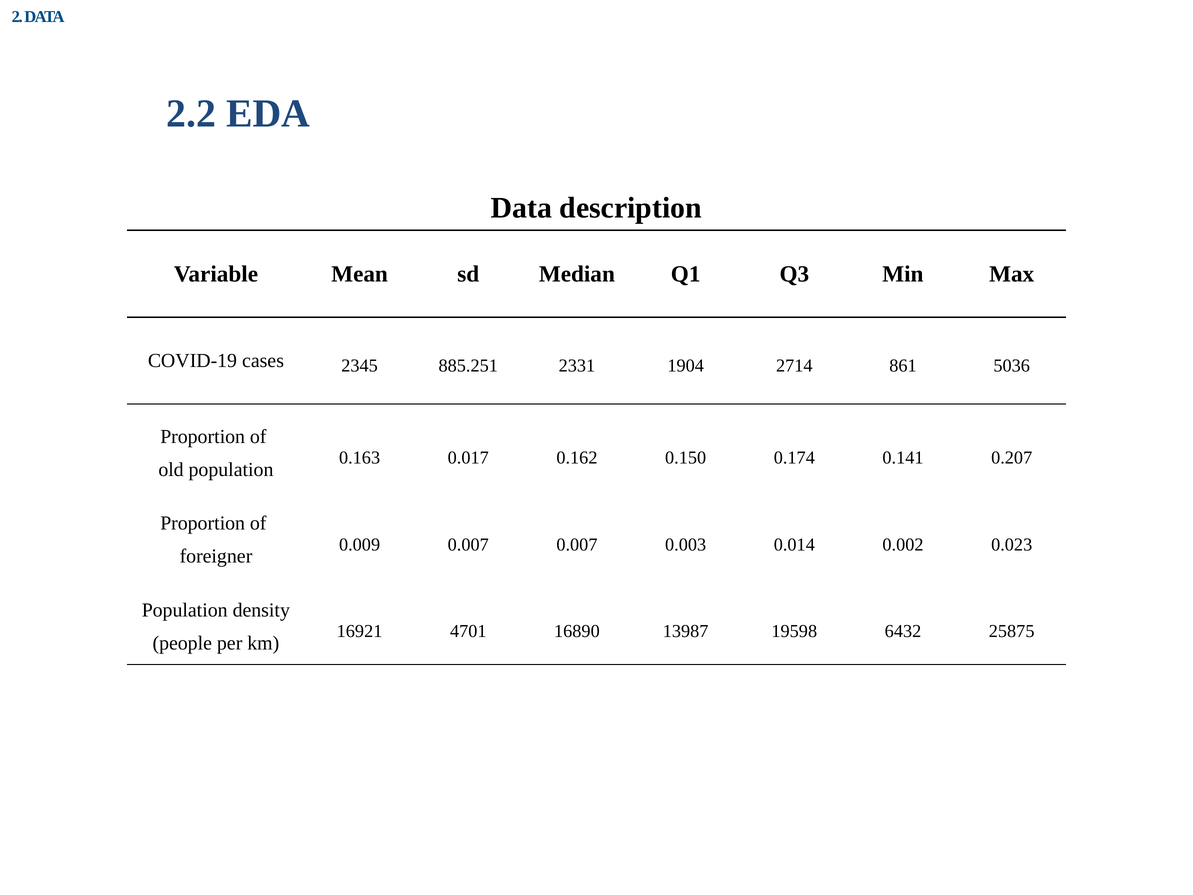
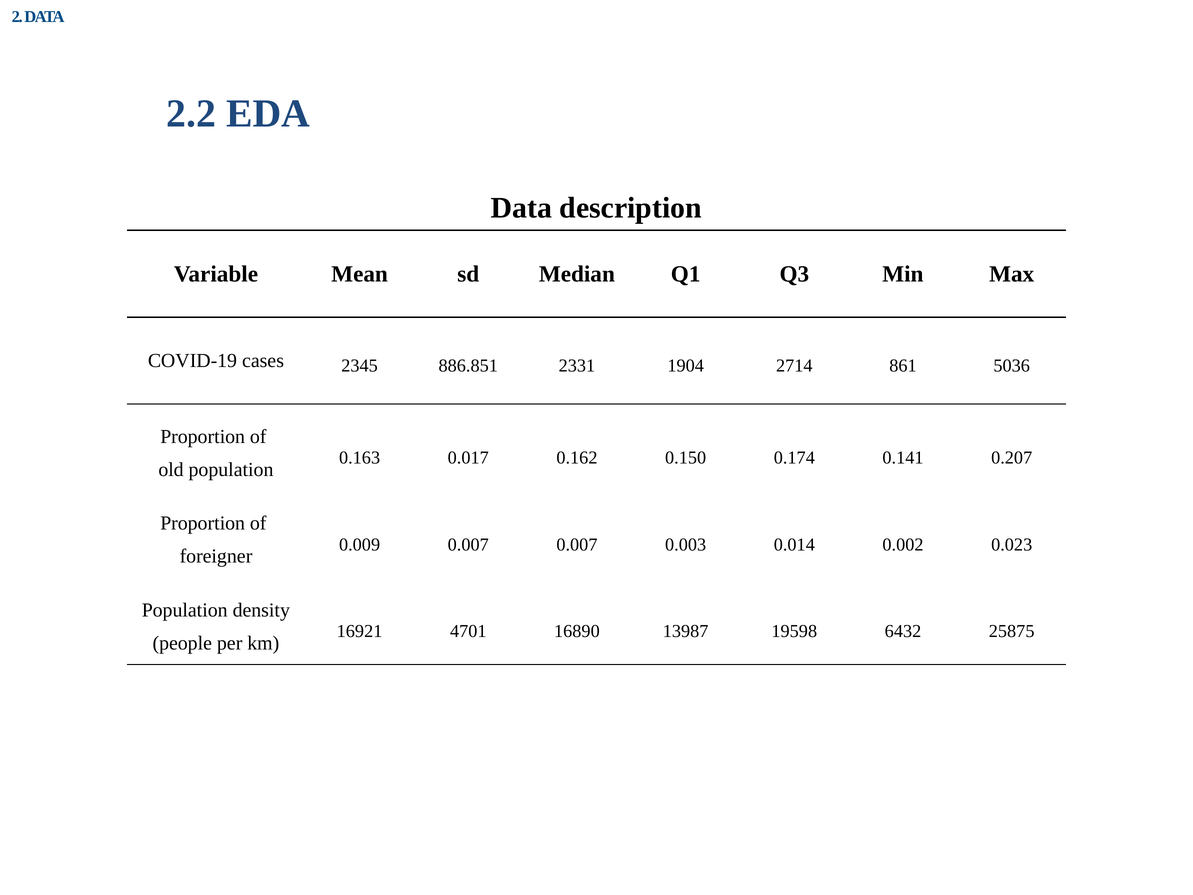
885.251: 885.251 -> 886.851
